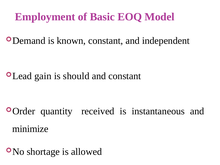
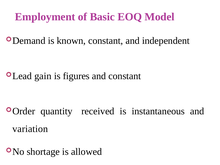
should: should -> figures
minimize: minimize -> variation
